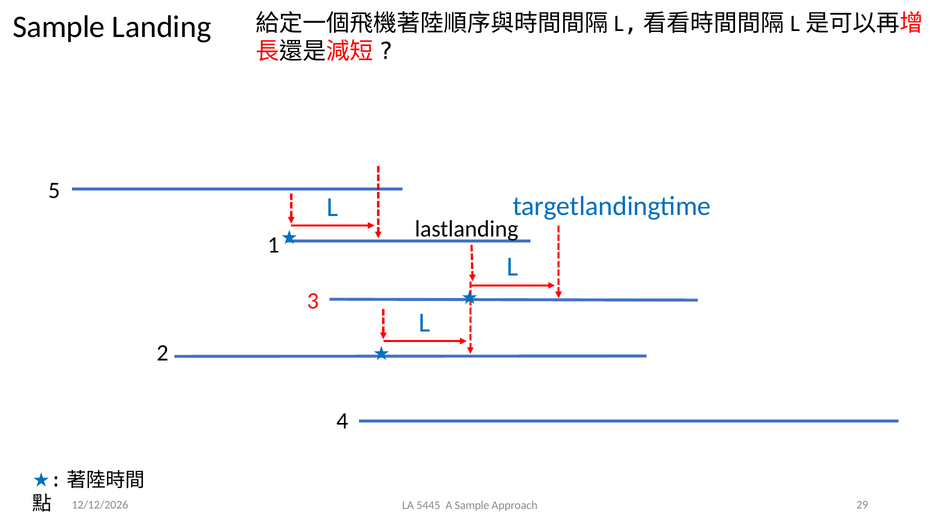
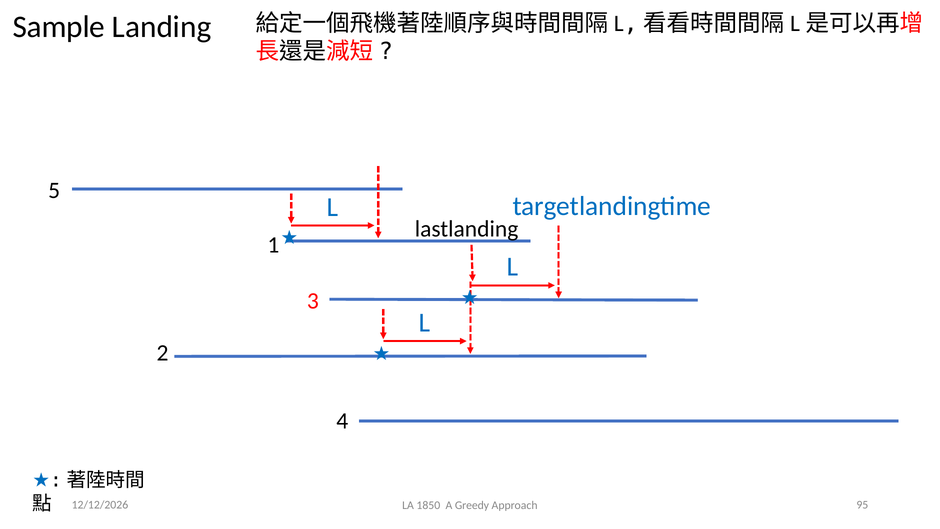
5445: 5445 -> 1850
A Sample: Sample -> Greedy
29: 29 -> 95
